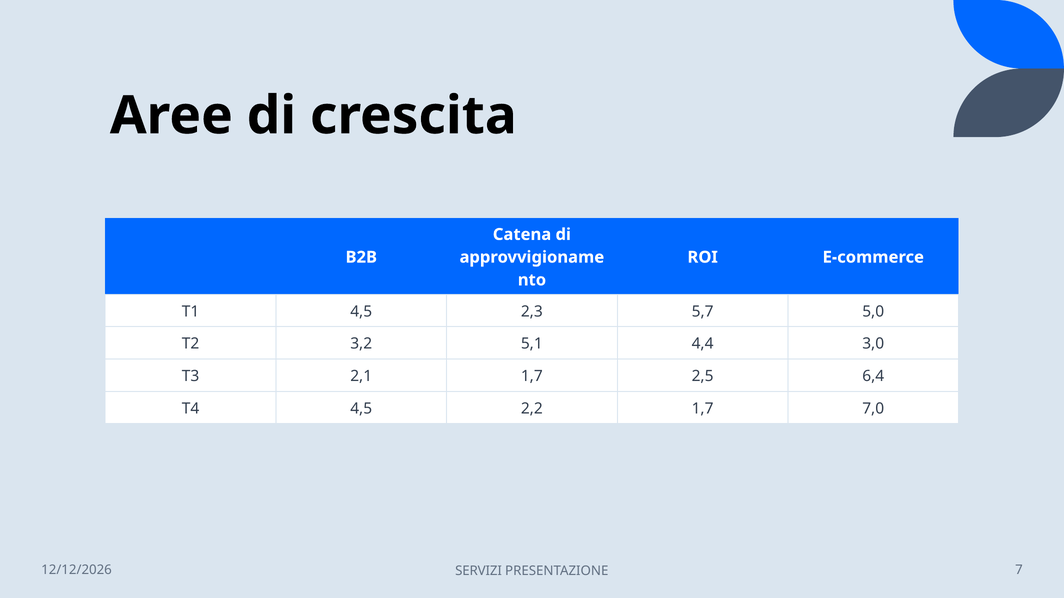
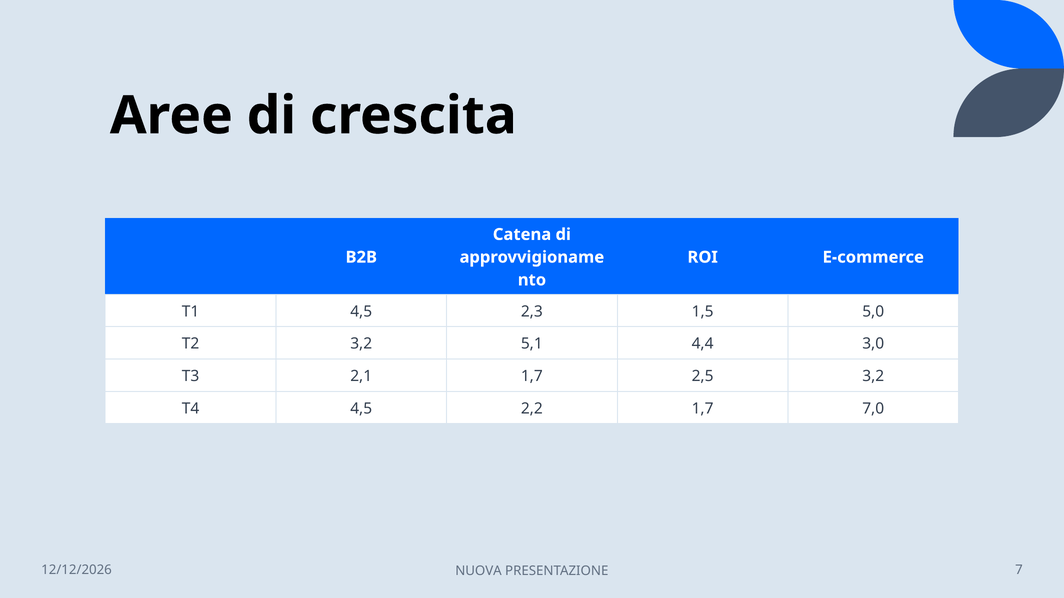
5,7: 5,7 -> 1,5
2,5 6,4: 6,4 -> 3,2
SERVIZI: SERVIZI -> NUOVA
